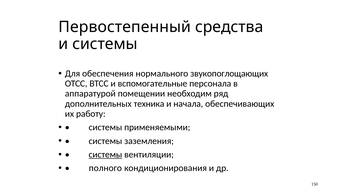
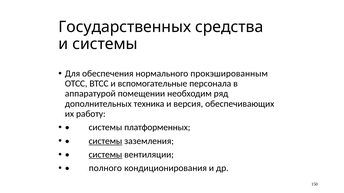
Первостепенный: Первостепенный -> Государственных
звукопоглощающих: звукопоглощающих -> прокэшированным
начала: начала -> версия
применяемыми: применяемыми -> платформенных
системы at (105, 141) underline: none -> present
